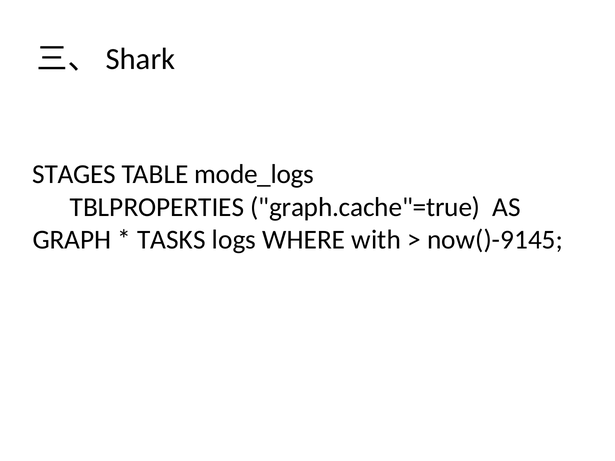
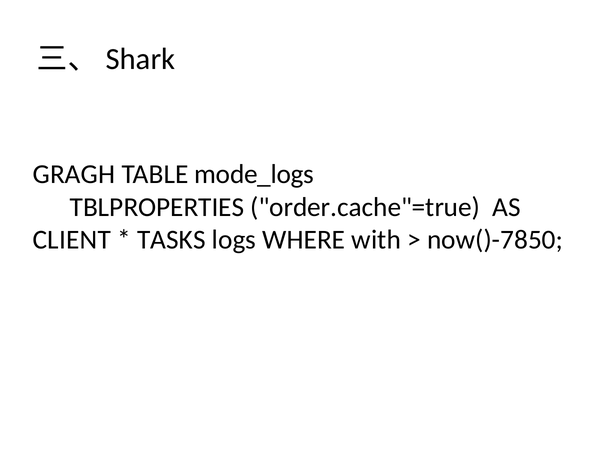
STAGES: STAGES -> GRAGH
graph.cache"=true: graph.cache"=true -> order.cache"=true
GRAPH: GRAPH -> CLIENT
now()-9145: now()-9145 -> now()-7850
